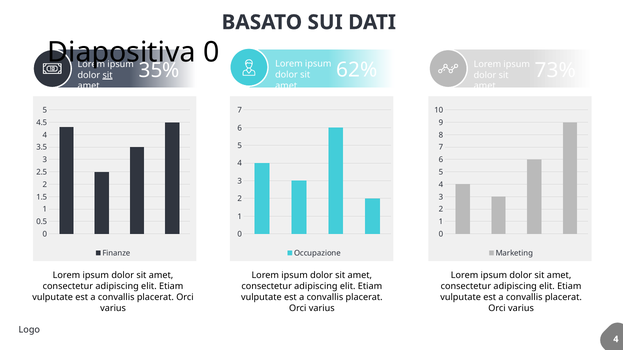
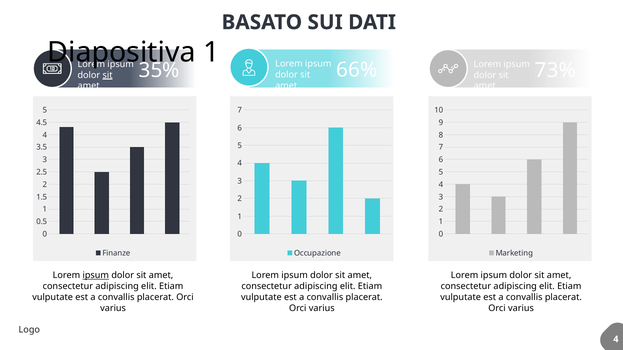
0 at (211, 52): 0 -> 1
62%: 62% -> 66%
ipsum at (96, 276) underline: none -> present
